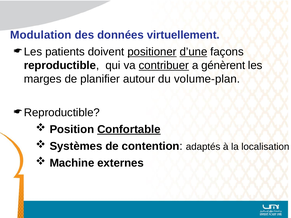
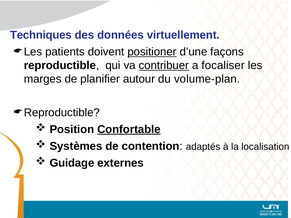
Modulation: Modulation -> Techniques
d’une underline: present -> none
génèrent: génèrent -> focaliser
Machine: Machine -> Guidage
